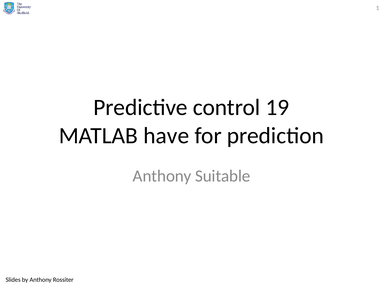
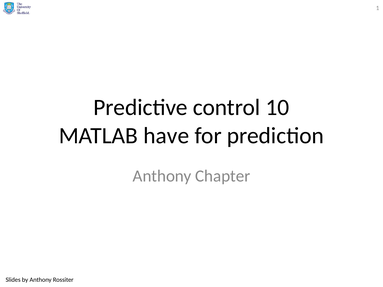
19: 19 -> 10
Suitable: Suitable -> Chapter
